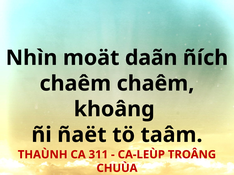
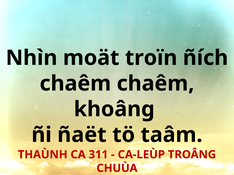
daãn: daãn -> troïn
